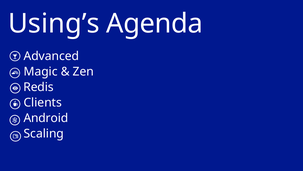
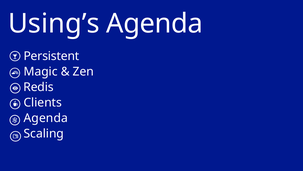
Advanced: Advanced -> Persistent
Android at (46, 118): Android -> Agenda
